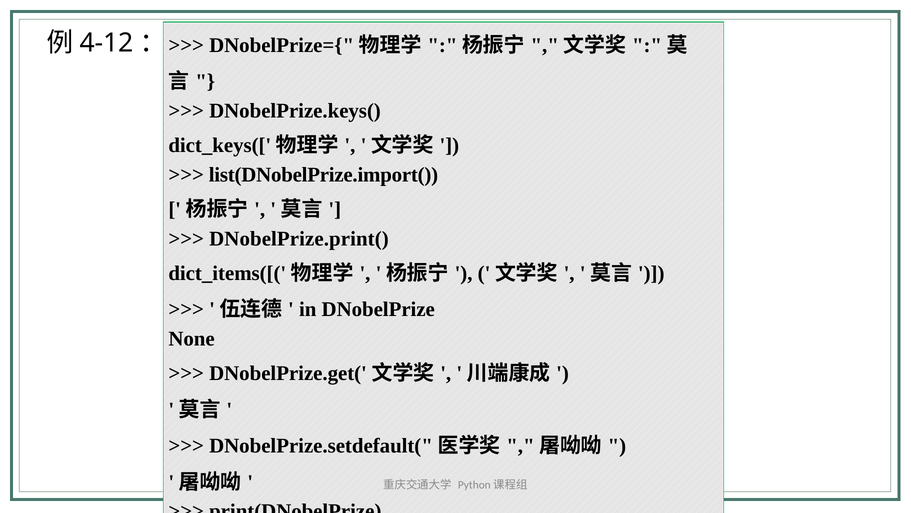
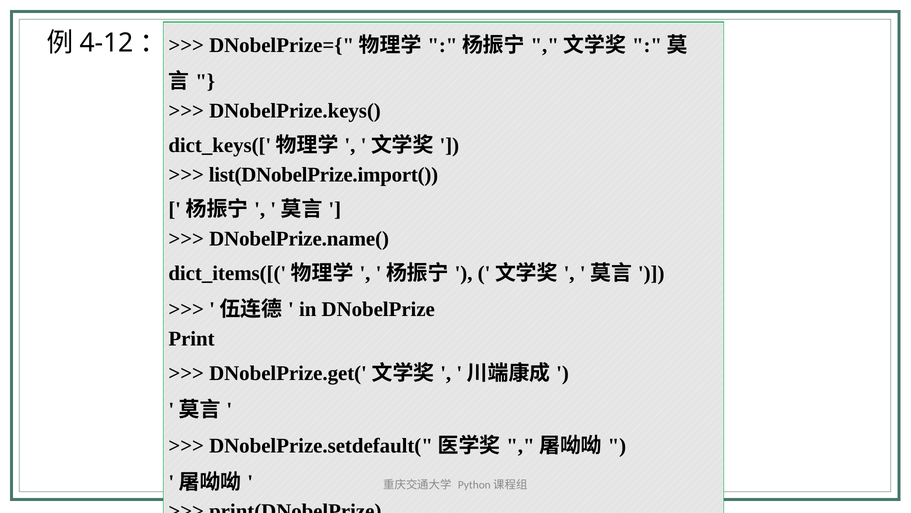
DNobelPrize.print(: DNobelPrize.print( -> DNobelPrize.name(
None: None -> Print
